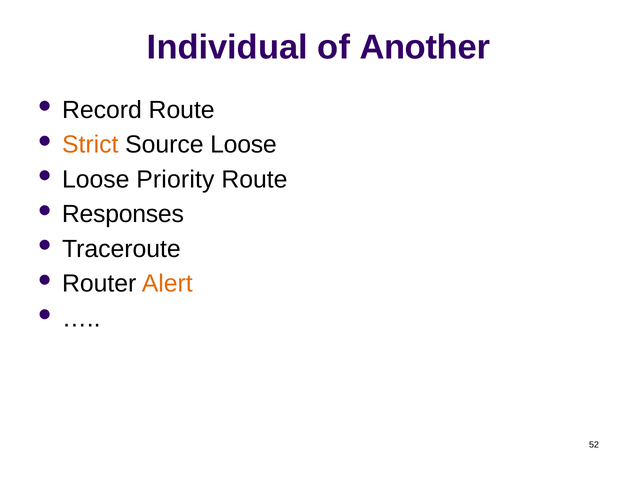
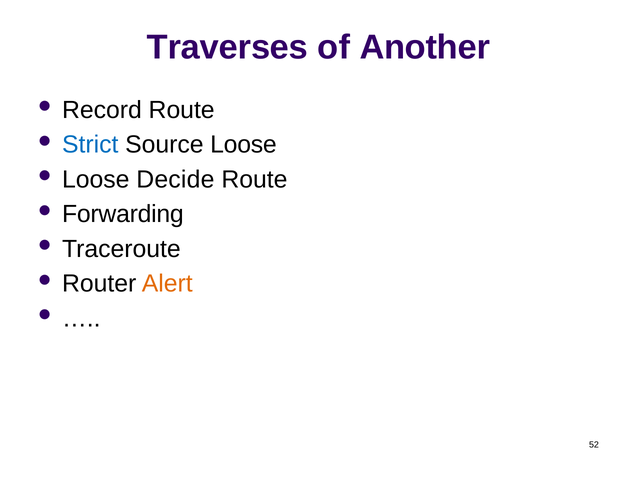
Individual: Individual -> Traverses
Strict colour: orange -> blue
Priority: Priority -> Decide
Responses: Responses -> Forwarding
